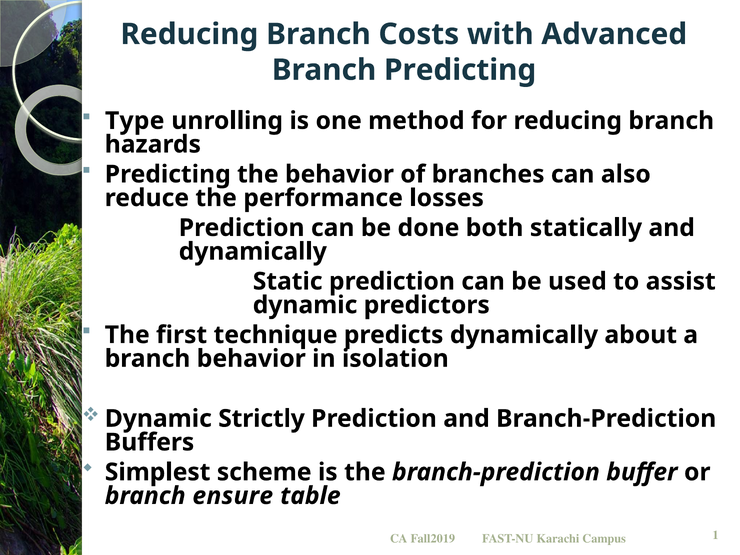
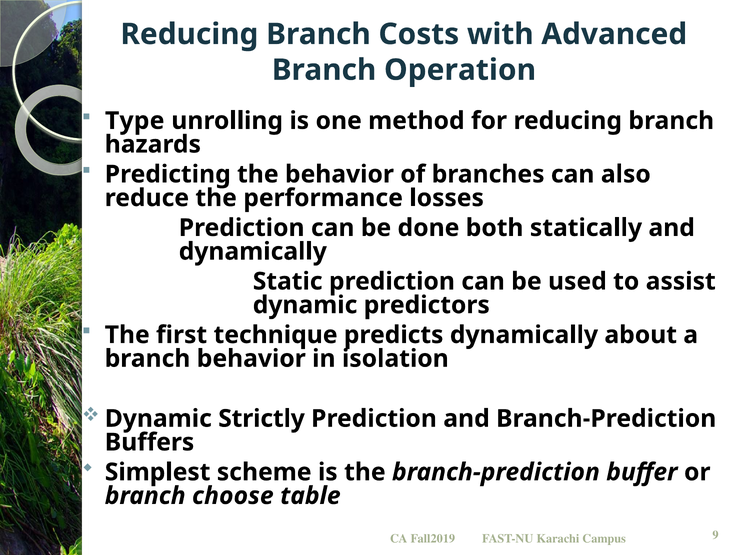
Branch Predicting: Predicting -> Operation
ensure: ensure -> choose
1: 1 -> 9
